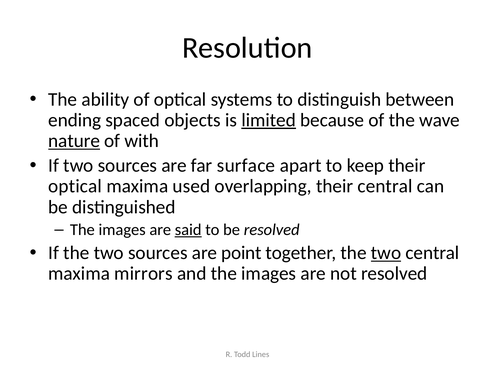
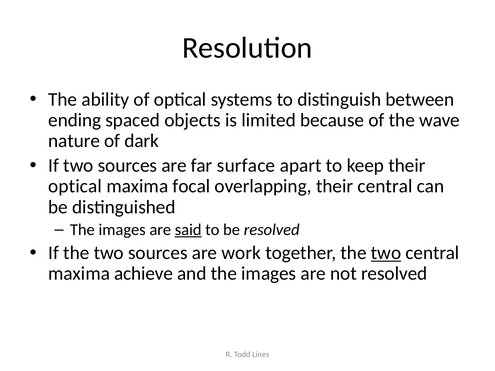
limited underline: present -> none
nature underline: present -> none
with: with -> dark
used: used -> focal
point: point -> work
mirrors: mirrors -> achieve
